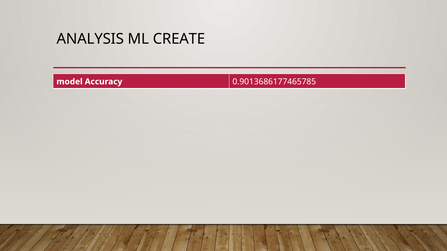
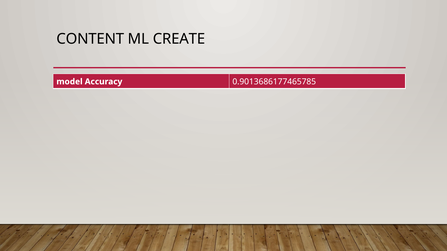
ANALYSIS: ANALYSIS -> CONTENT
